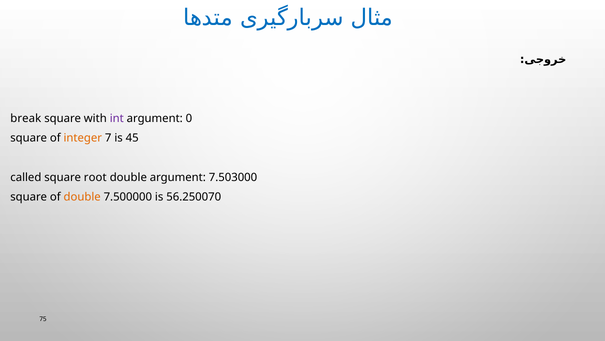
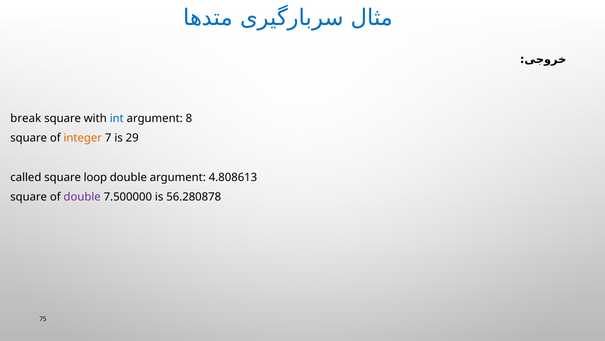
int colour: purple -> blue
0: 0 -> 8
45: 45 -> 29
root: root -> loop
7.503000: 7.503000 -> 4.808613
double at (82, 197) colour: orange -> purple
56.250070: 56.250070 -> 56.280878
